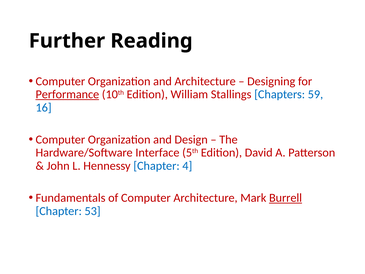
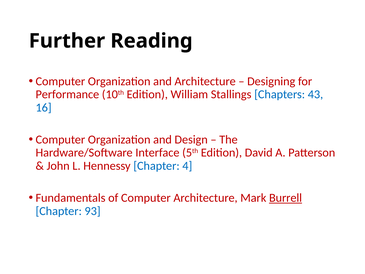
Performance underline: present -> none
59: 59 -> 43
53: 53 -> 93
